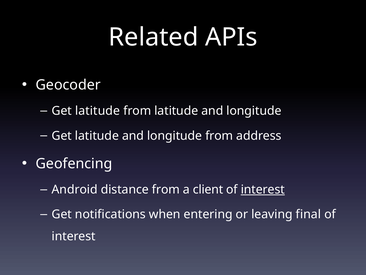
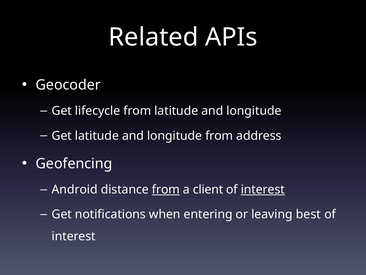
latitude at (98, 111): latitude -> lifecycle
from at (166, 189) underline: none -> present
final: final -> best
